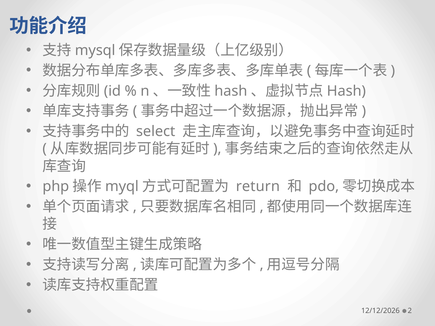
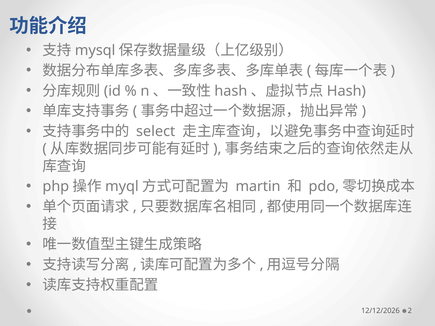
return: return -> martin
